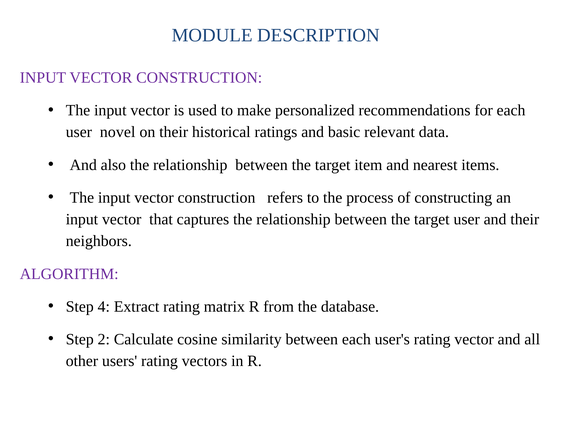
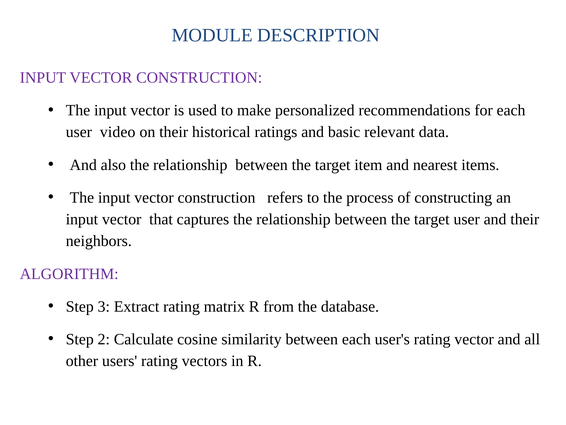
novel: novel -> video
4: 4 -> 3
